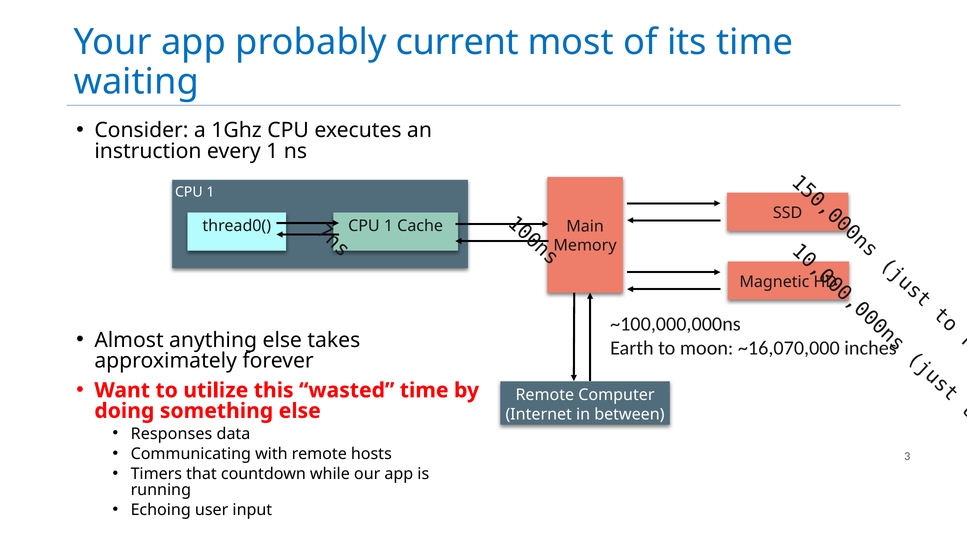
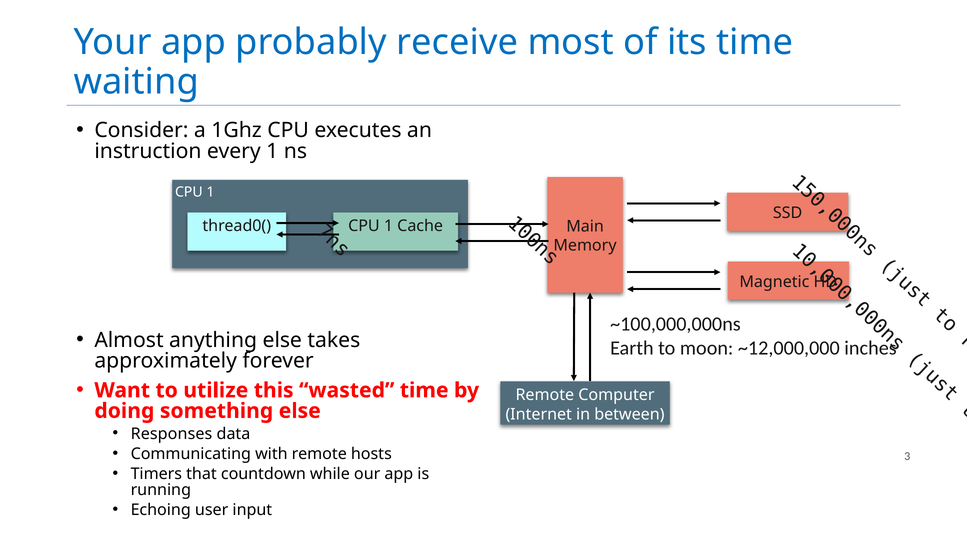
current: current -> receive
~16,070,000: ~16,070,000 -> ~12,000,000
